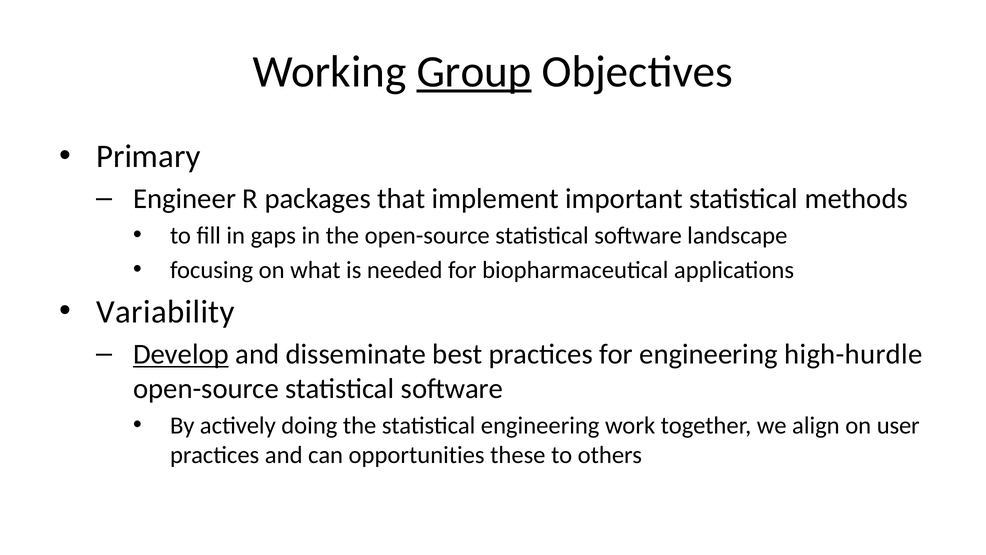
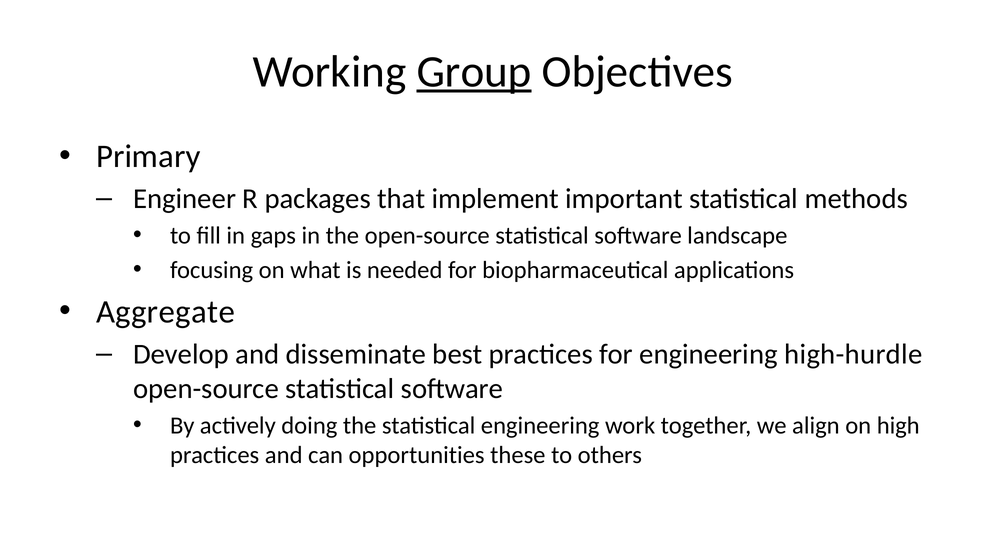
Variability: Variability -> Aggregate
Develop underline: present -> none
user: user -> high
